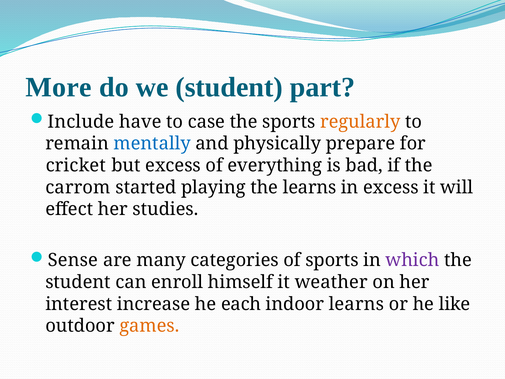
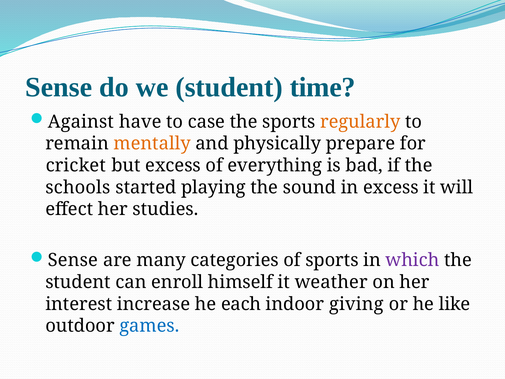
More at (59, 87): More -> Sense
part: part -> time
Include: Include -> Against
mentally colour: blue -> orange
carrom: carrom -> schools
the learns: learns -> sound
indoor learns: learns -> giving
games colour: orange -> blue
